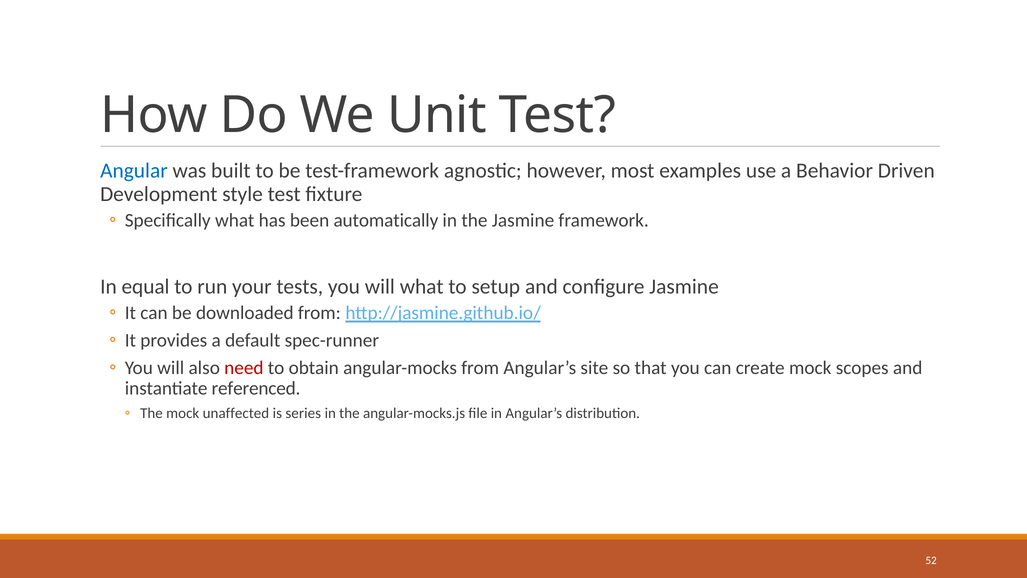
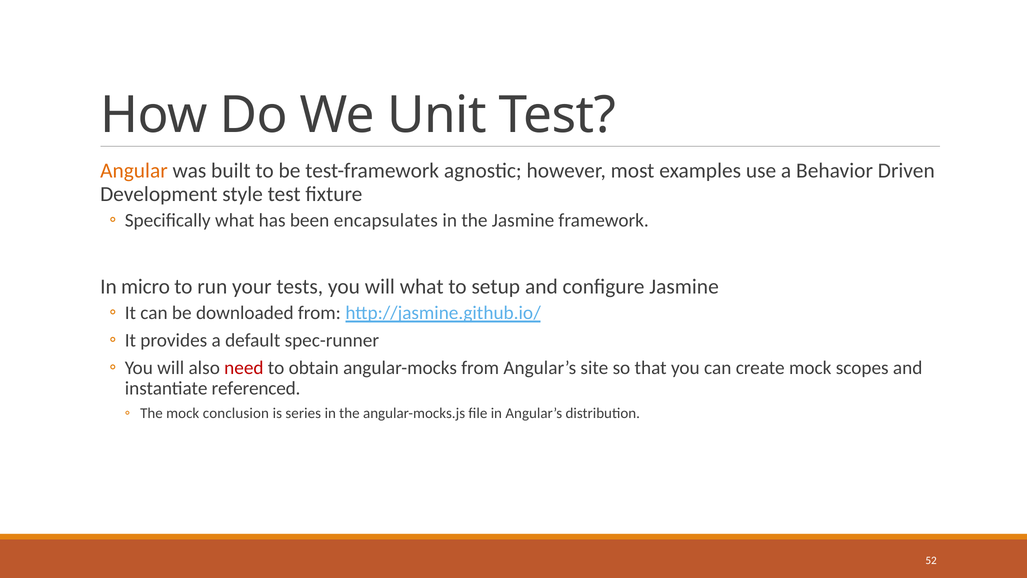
Angular colour: blue -> orange
automatically: automatically -> encapsulates
equal: equal -> micro
unaffected: unaffected -> conclusion
